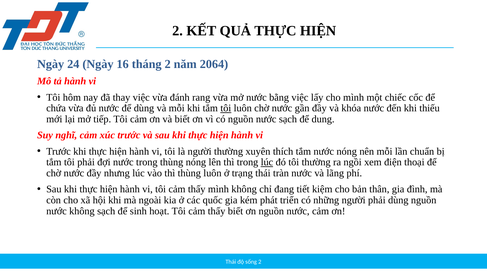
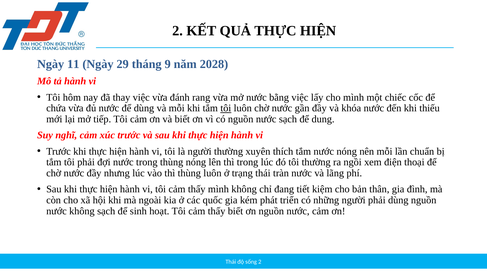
24: 24 -> 11
16: 16 -> 29
tháng 2: 2 -> 9
2064: 2064 -> 2028
lúc at (267, 162) underline: present -> none
